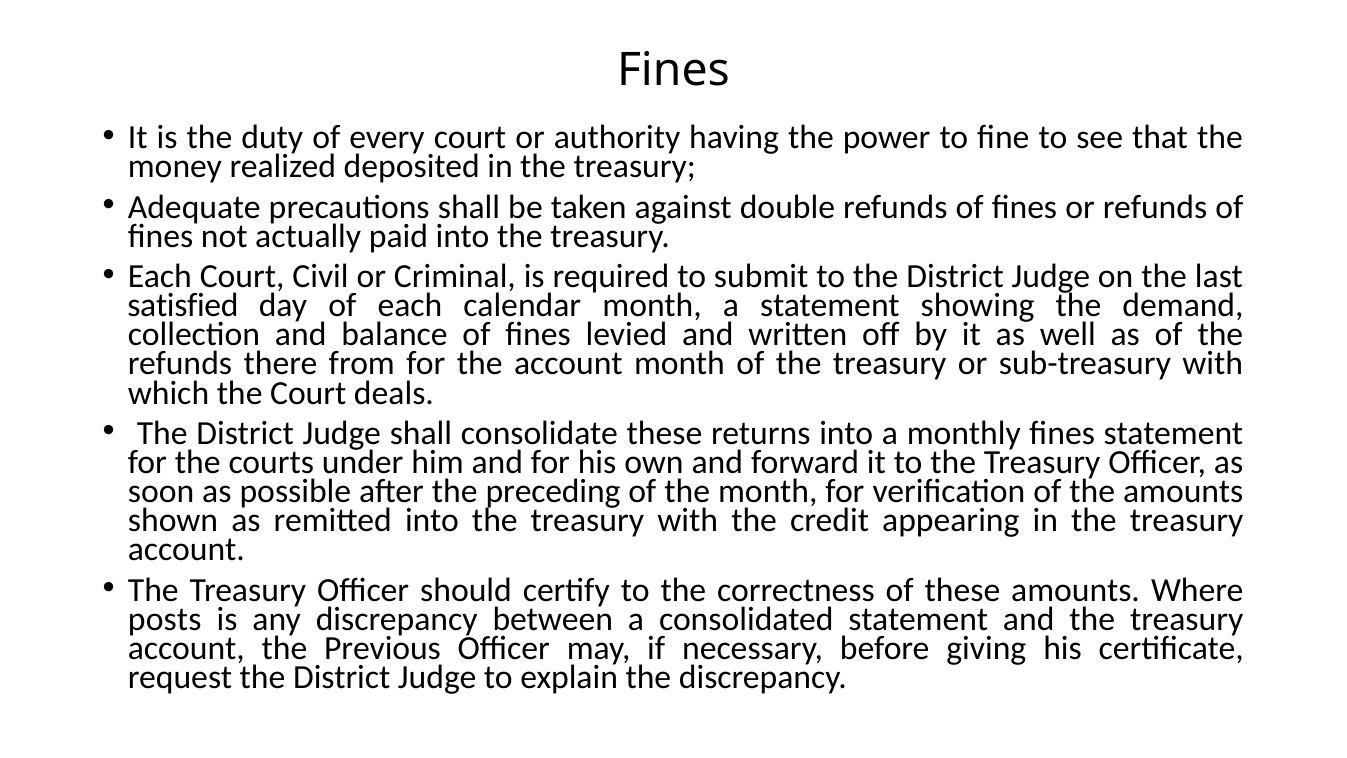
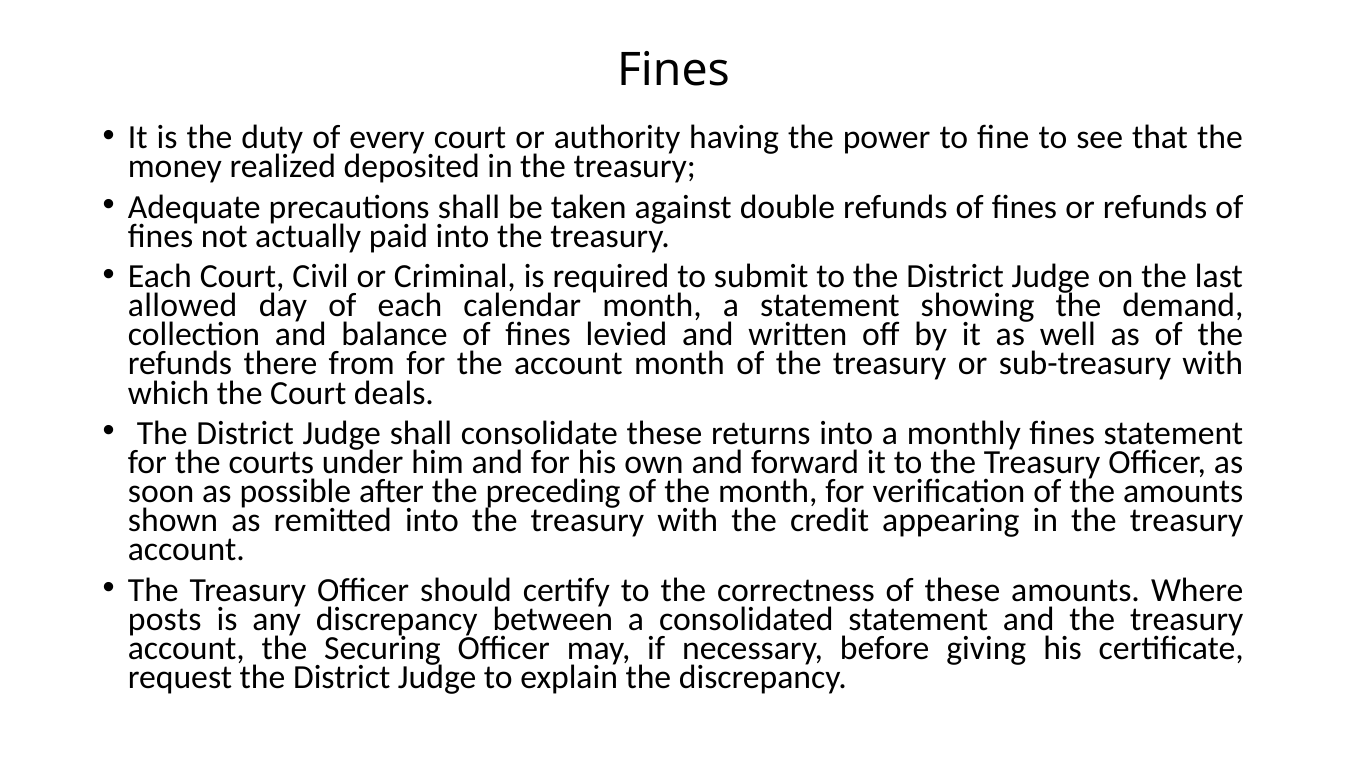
satisfied: satisfied -> allowed
Previous: Previous -> Securing
